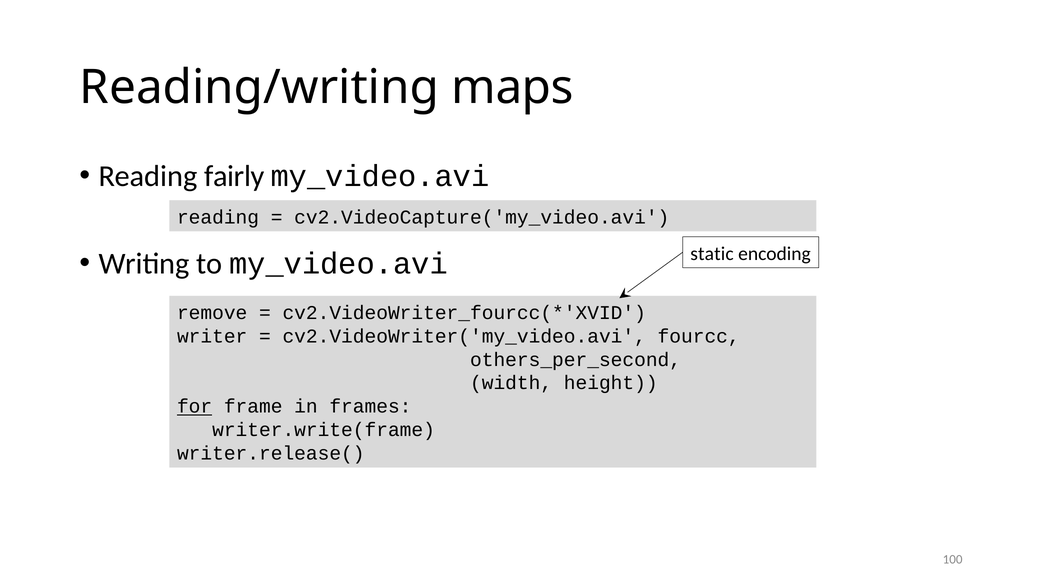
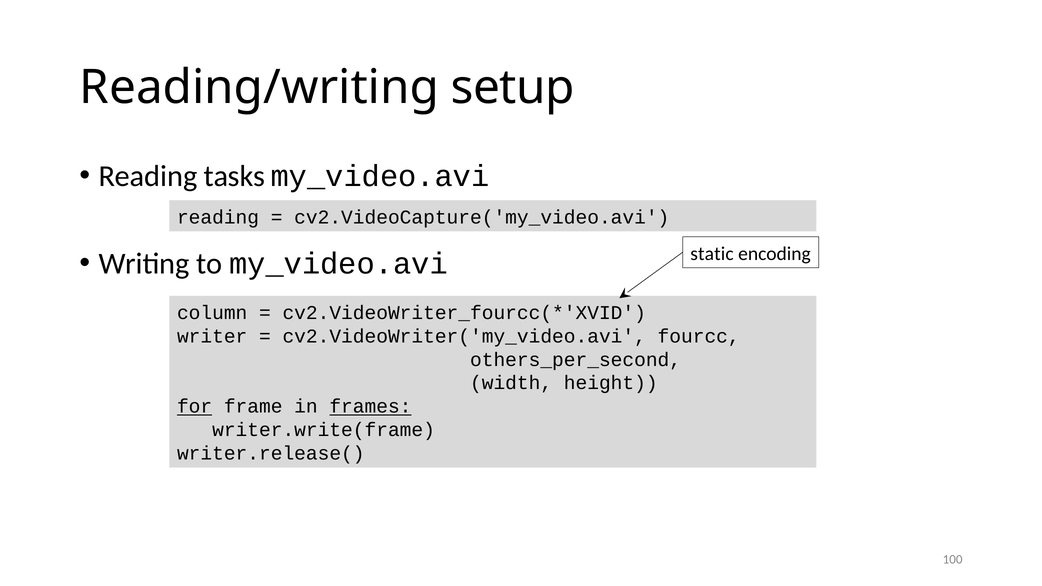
maps: maps -> setup
fairly: fairly -> tasks
remove: remove -> column
frames underline: none -> present
